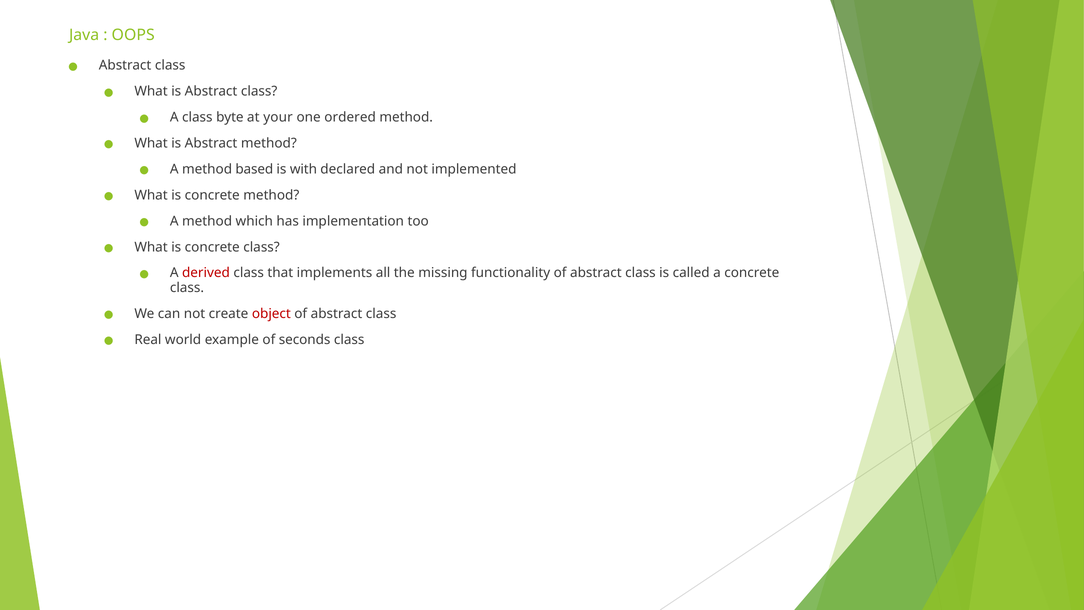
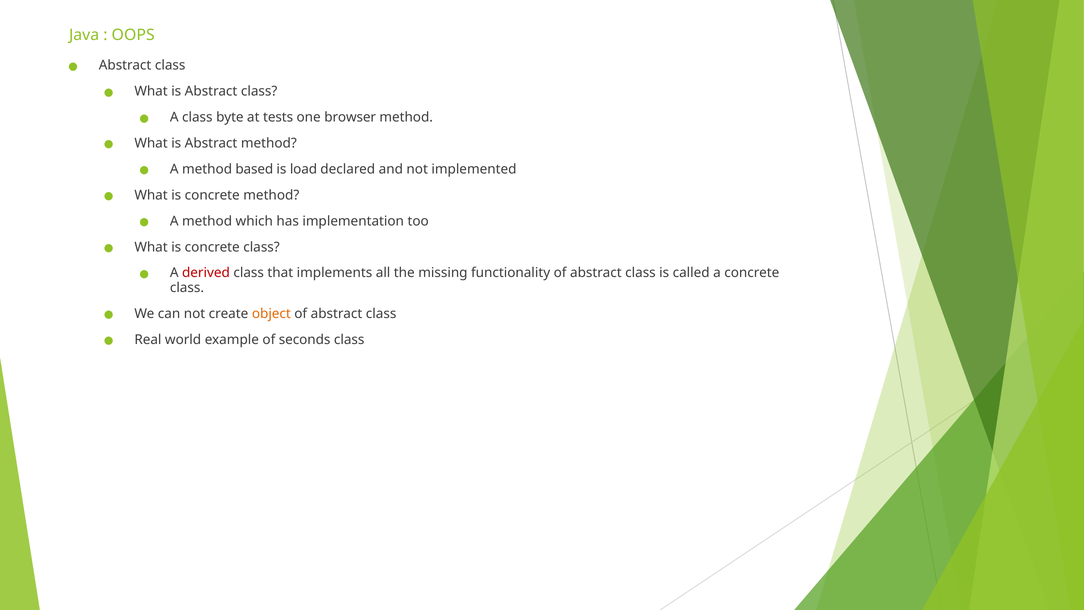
your: your -> tests
ordered: ordered -> browser
with: with -> load
object colour: red -> orange
